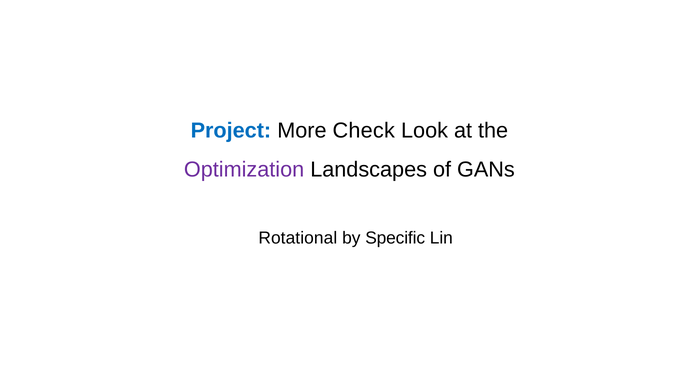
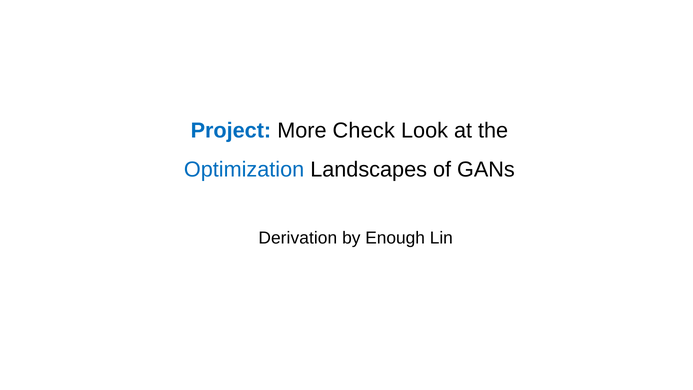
Optimization colour: purple -> blue
Rotational: Rotational -> Derivation
Specific: Specific -> Enough
